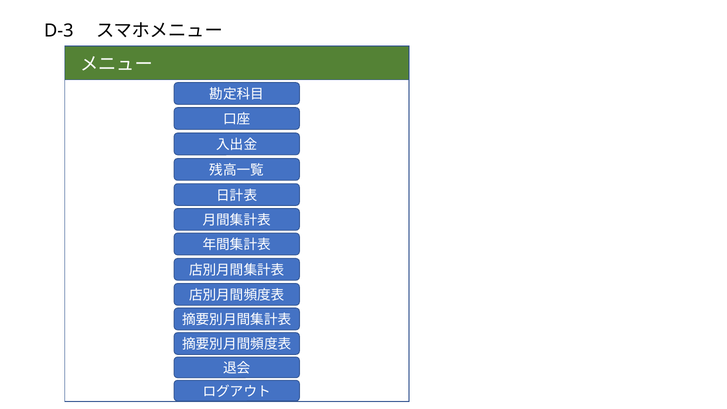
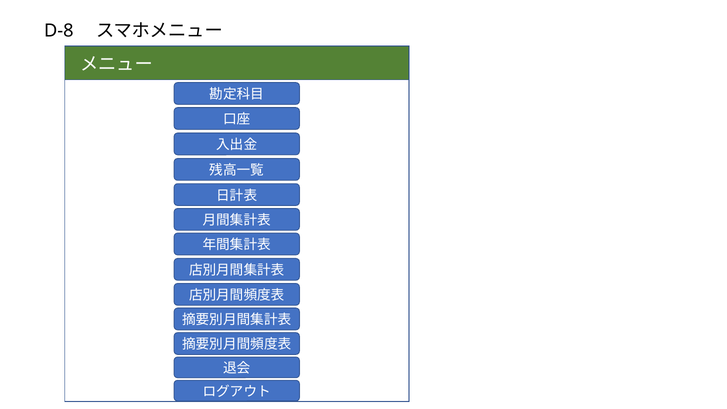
D-3: D-3 -> D-8
